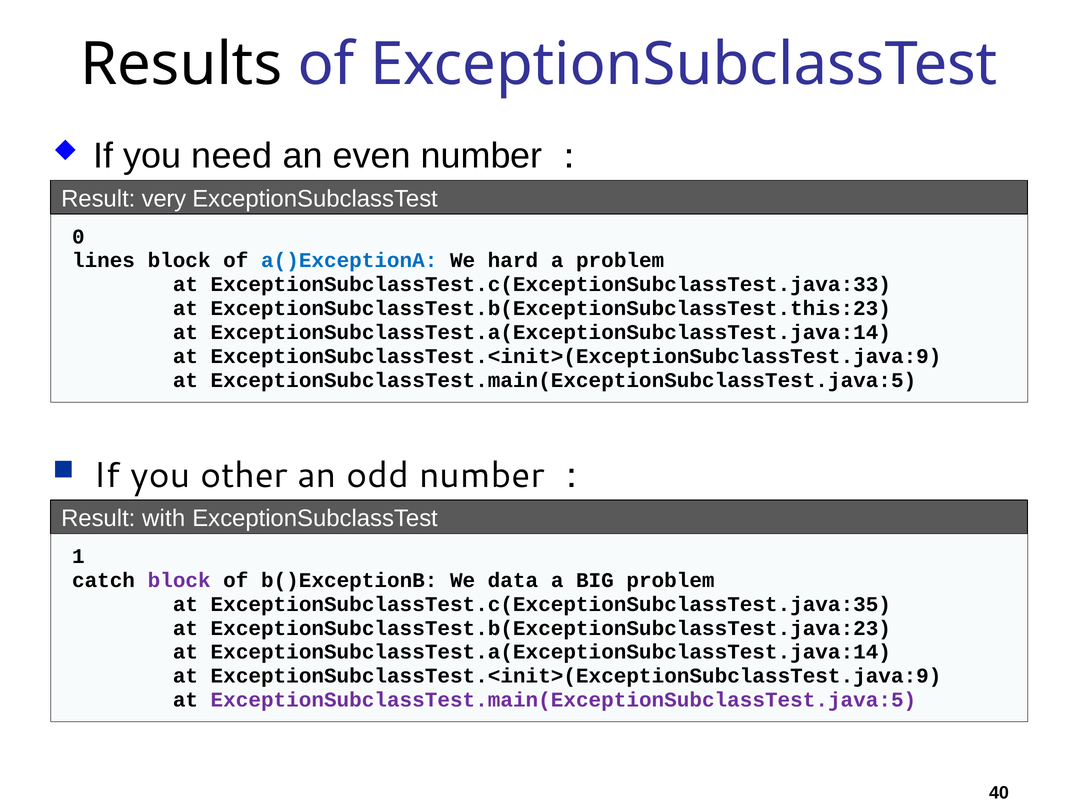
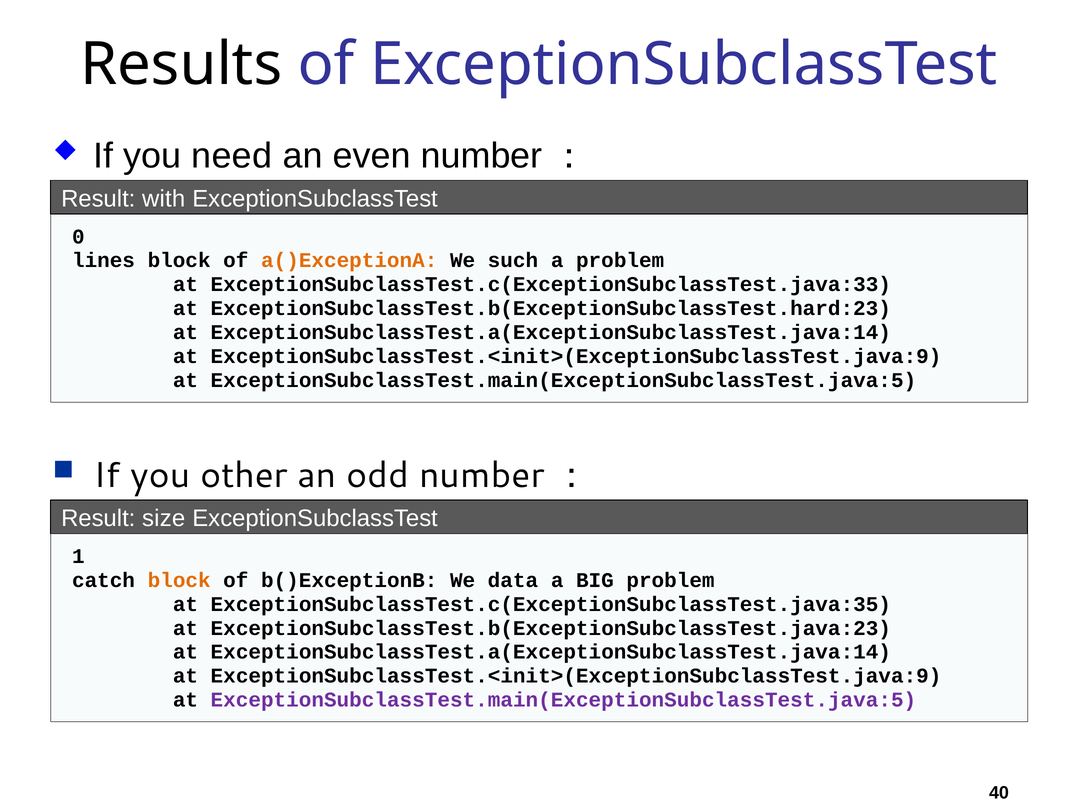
very: very -> with
a()ExceptionA colour: blue -> orange
hard: hard -> such
ExceptionSubclassTest.b(ExceptionSubclassTest.this:23: ExceptionSubclassTest.b(ExceptionSubclassTest.this:23 -> ExceptionSubclassTest.b(ExceptionSubclassTest.hard:23
with: with -> size
block at (179, 581) colour: purple -> orange
